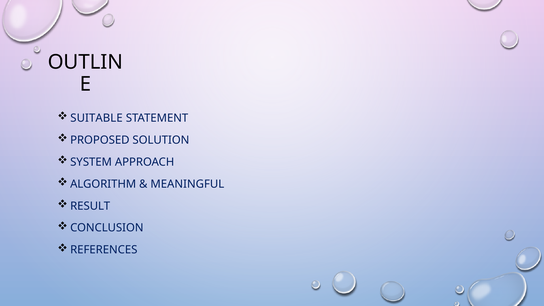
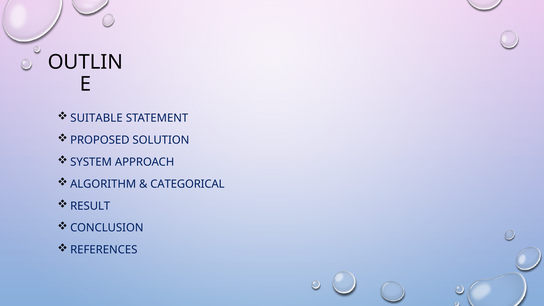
MEANINGFUL: MEANINGFUL -> CATEGORICAL
